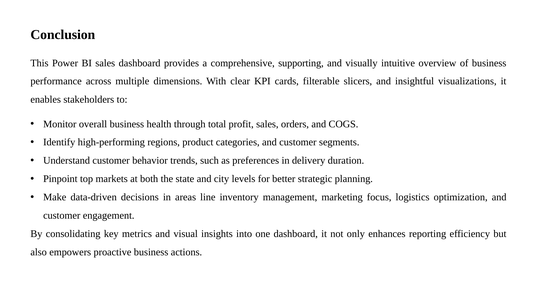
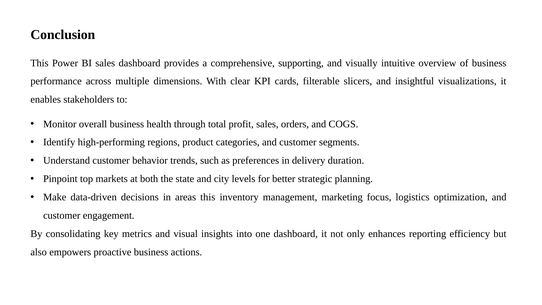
areas line: line -> this
